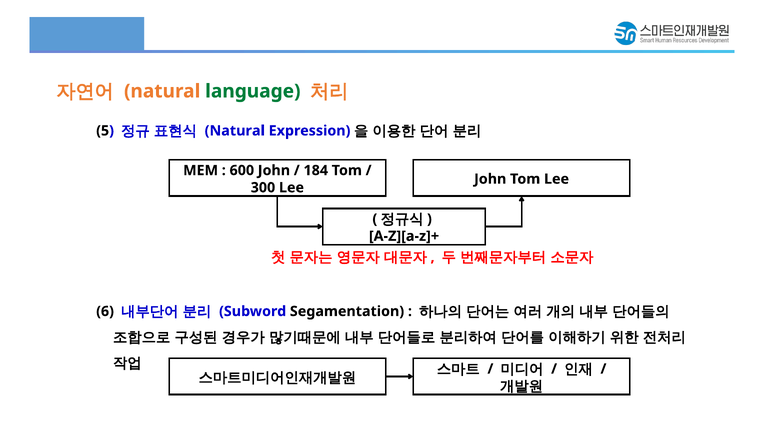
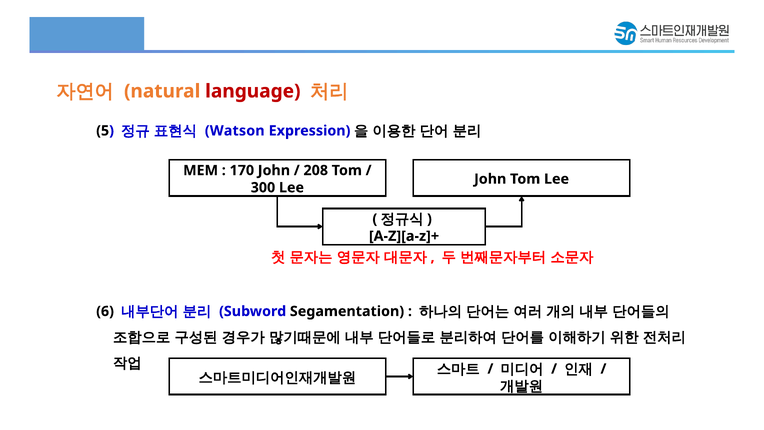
language colour: green -> red
Natural at (235, 131): Natural -> Watson
600: 600 -> 170
184: 184 -> 208
